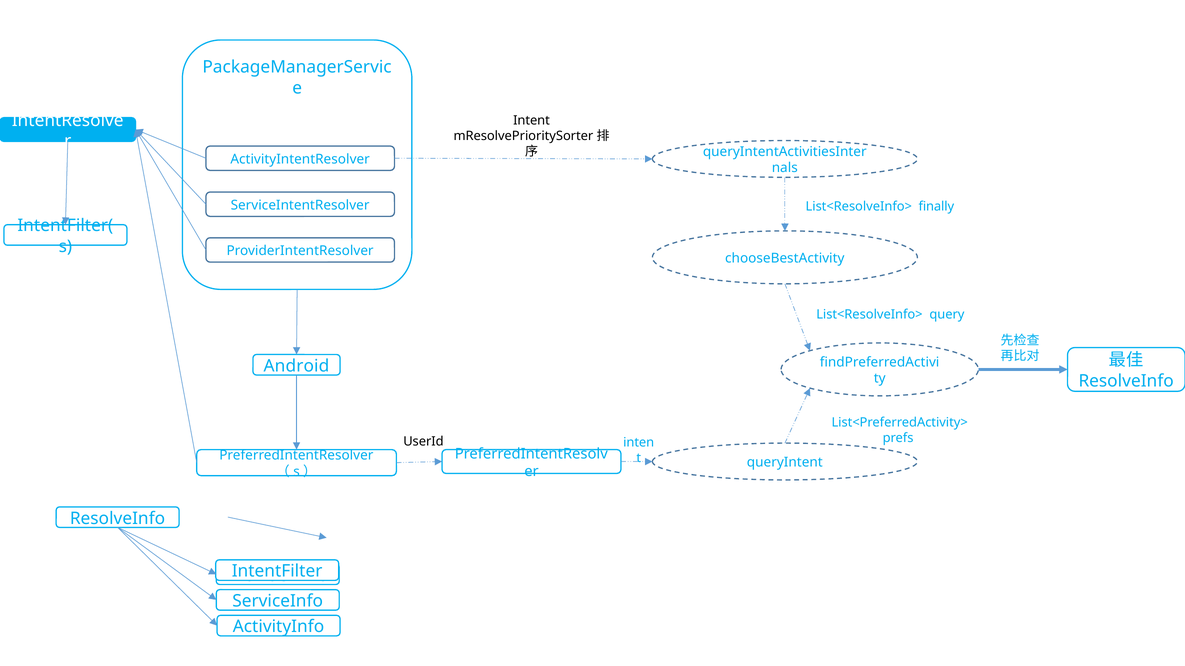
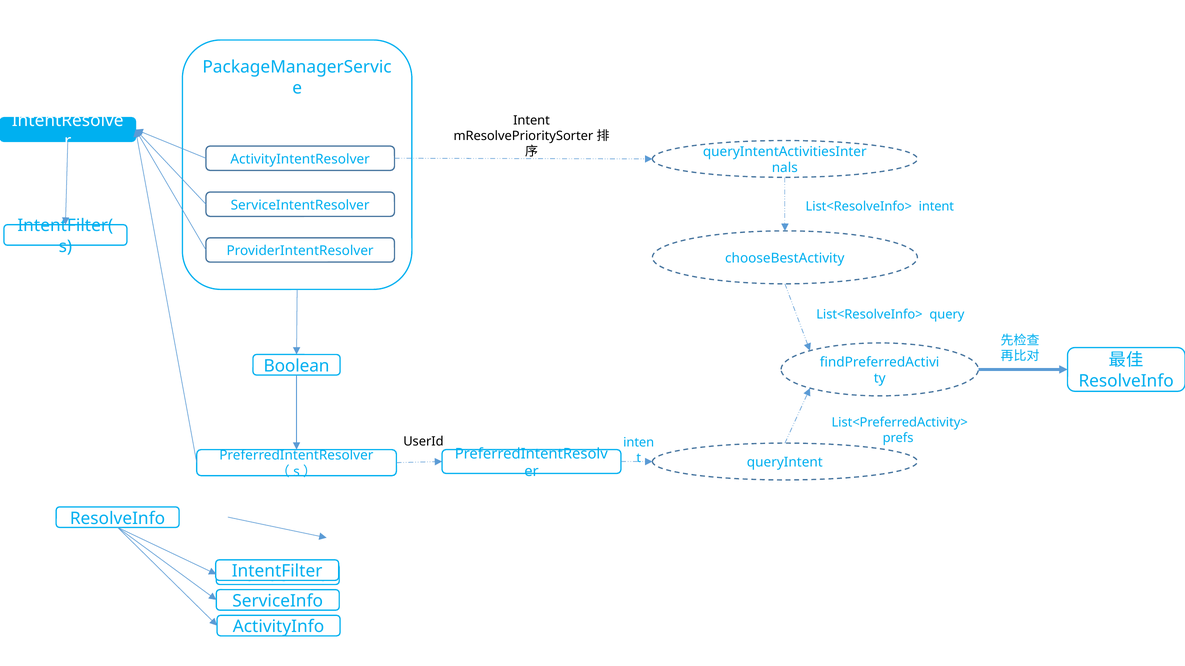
List<ResolveInfo> finally: finally -> intent
Android: Android -> Boolean
